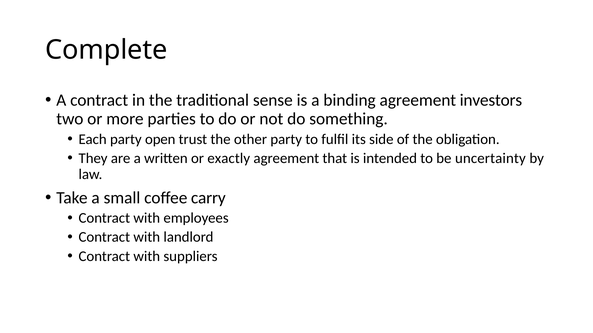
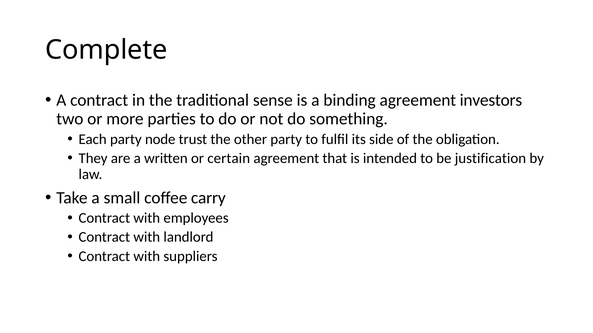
open: open -> node
exactly: exactly -> certain
uncertainty: uncertainty -> justification
